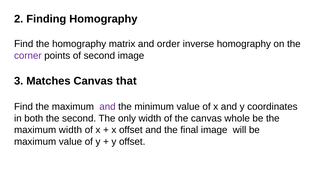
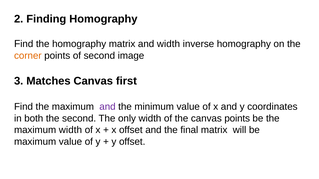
and order: order -> width
corner colour: purple -> orange
that: that -> first
canvas whole: whole -> points
final image: image -> matrix
